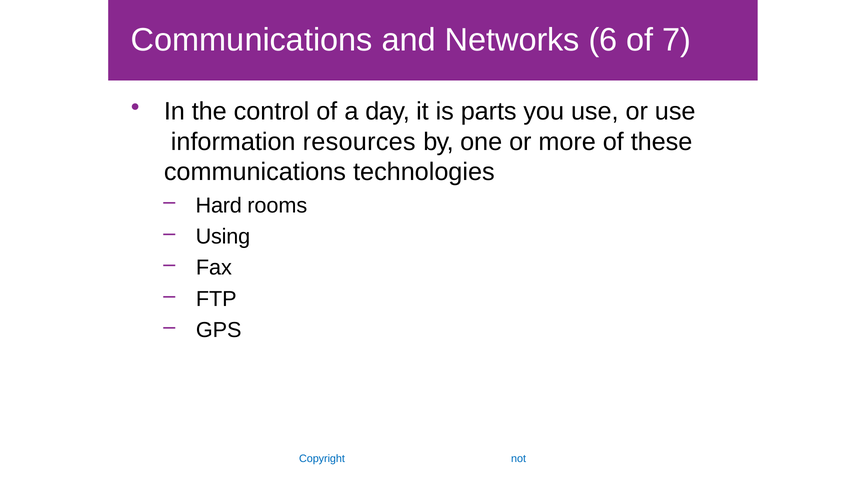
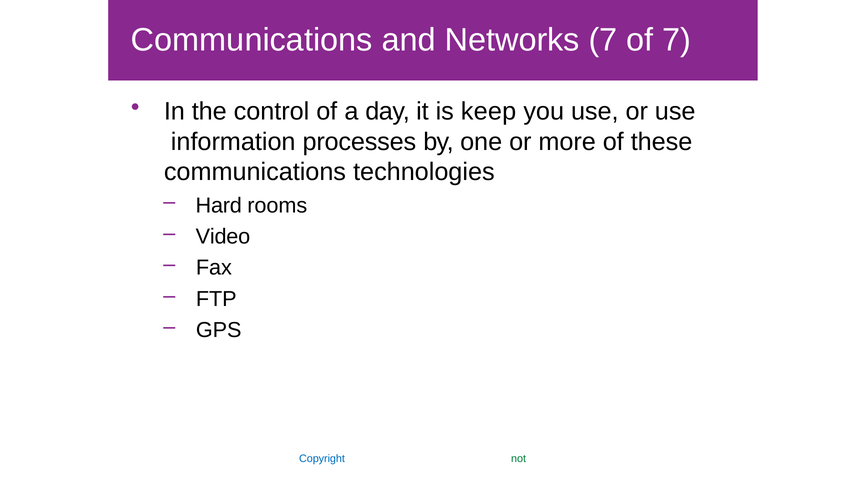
Networks 6: 6 -> 7
parts: parts -> keep
resources: resources -> processes
Using: Using -> Video
not colour: blue -> green
